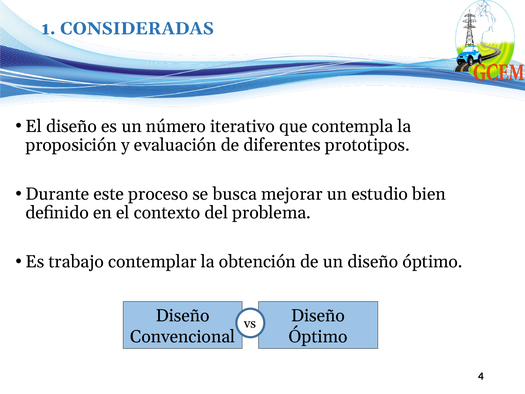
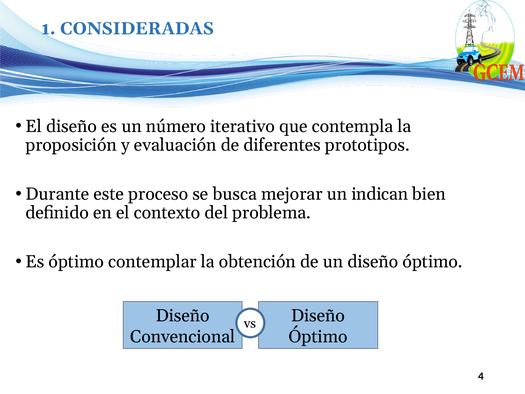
estudio: estudio -> indican
Es trabajo: trabajo -> óptimo
